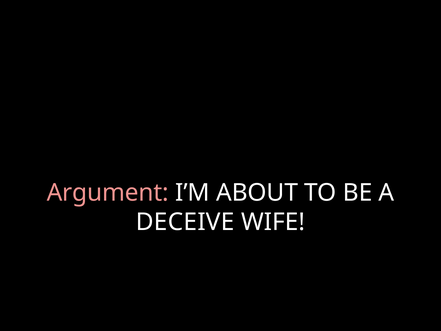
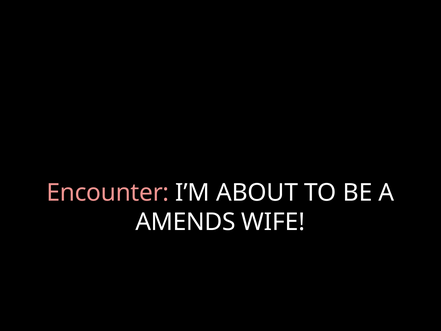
Argument: Argument -> Encounter
DECEIVE: DECEIVE -> AMENDS
